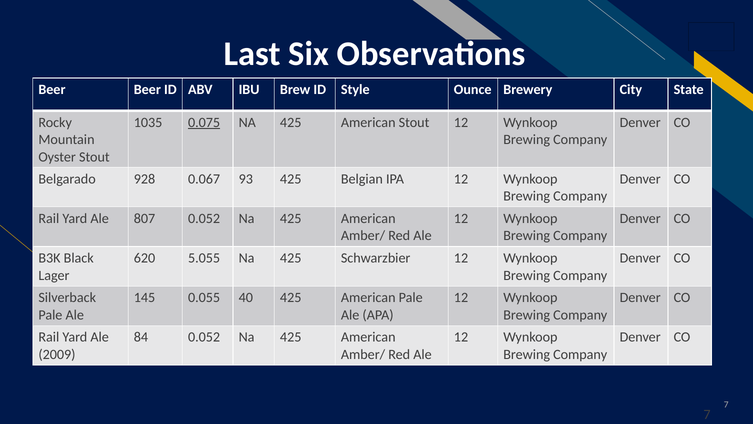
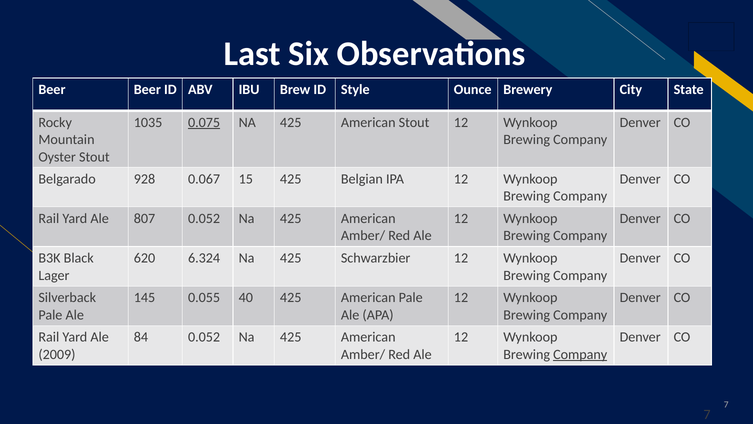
93: 93 -> 15
5.055: 5.055 -> 6.324
Company at (580, 354) underline: none -> present
